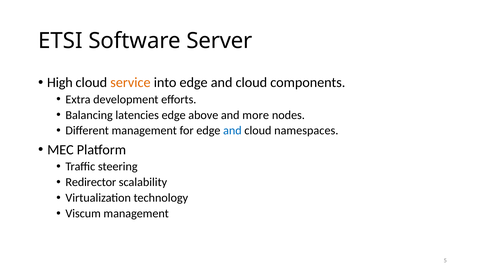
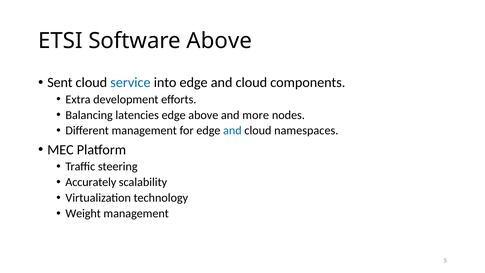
Software Server: Server -> Above
High: High -> Sent
service colour: orange -> blue
Redirector: Redirector -> Accurately
Viscum: Viscum -> Weight
